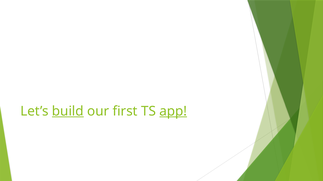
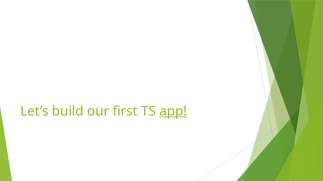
build underline: present -> none
